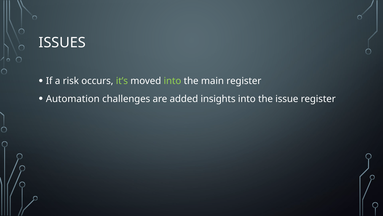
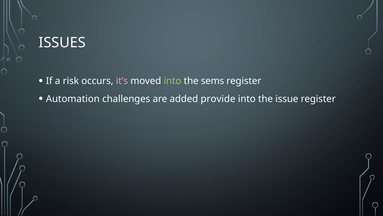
it’s colour: light green -> pink
main: main -> sems
insights: insights -> provide
